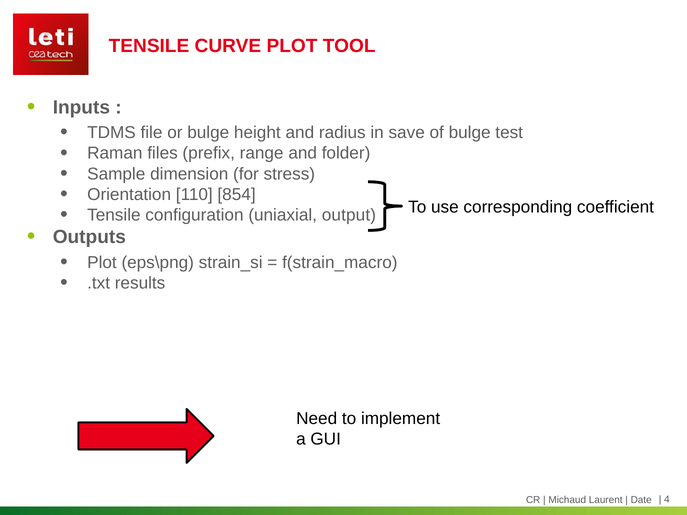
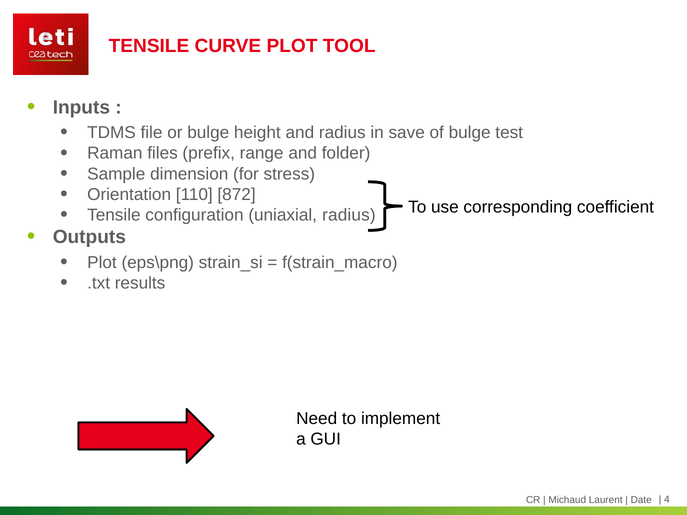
854: 854 -> 872
uniaxial output: output -> radius
